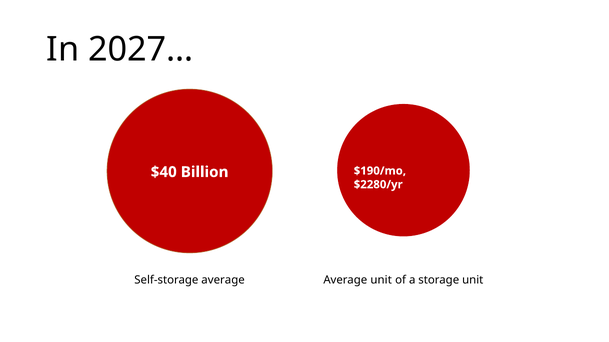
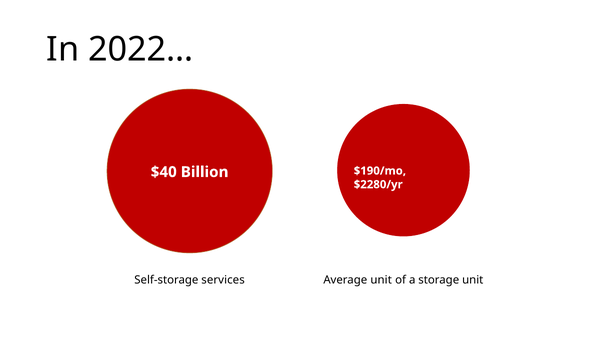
2027…: 2027… -> 2022…
Self-storage average: average -> services
